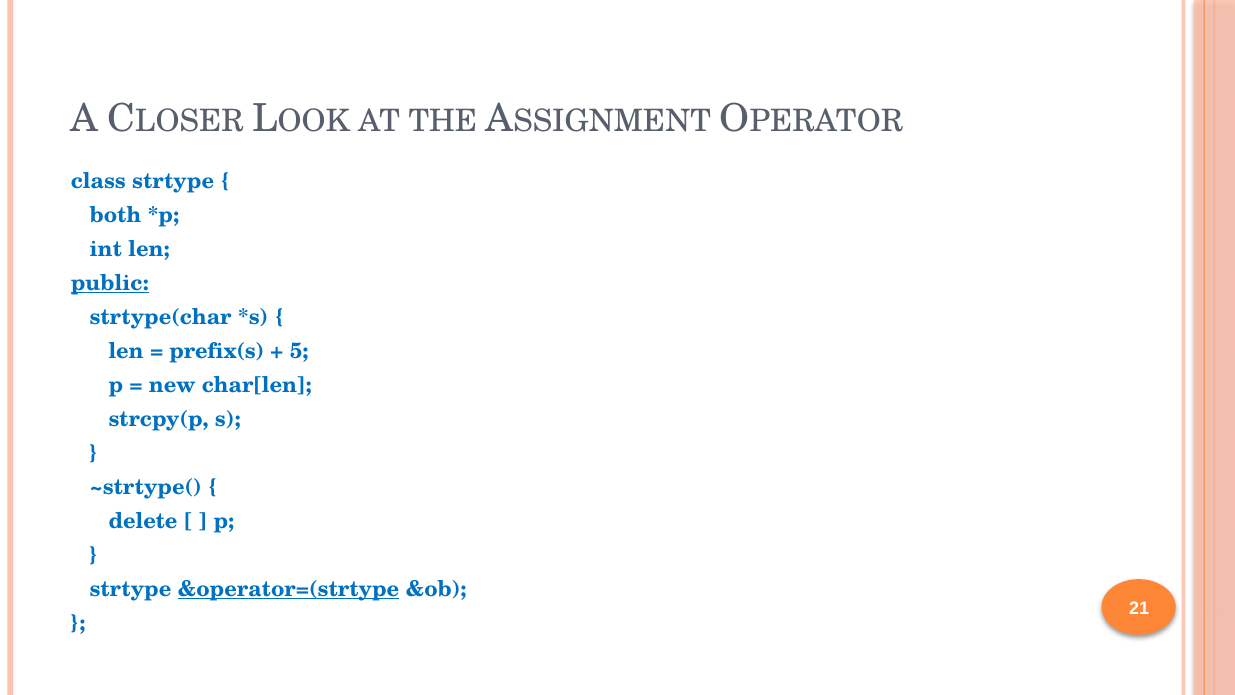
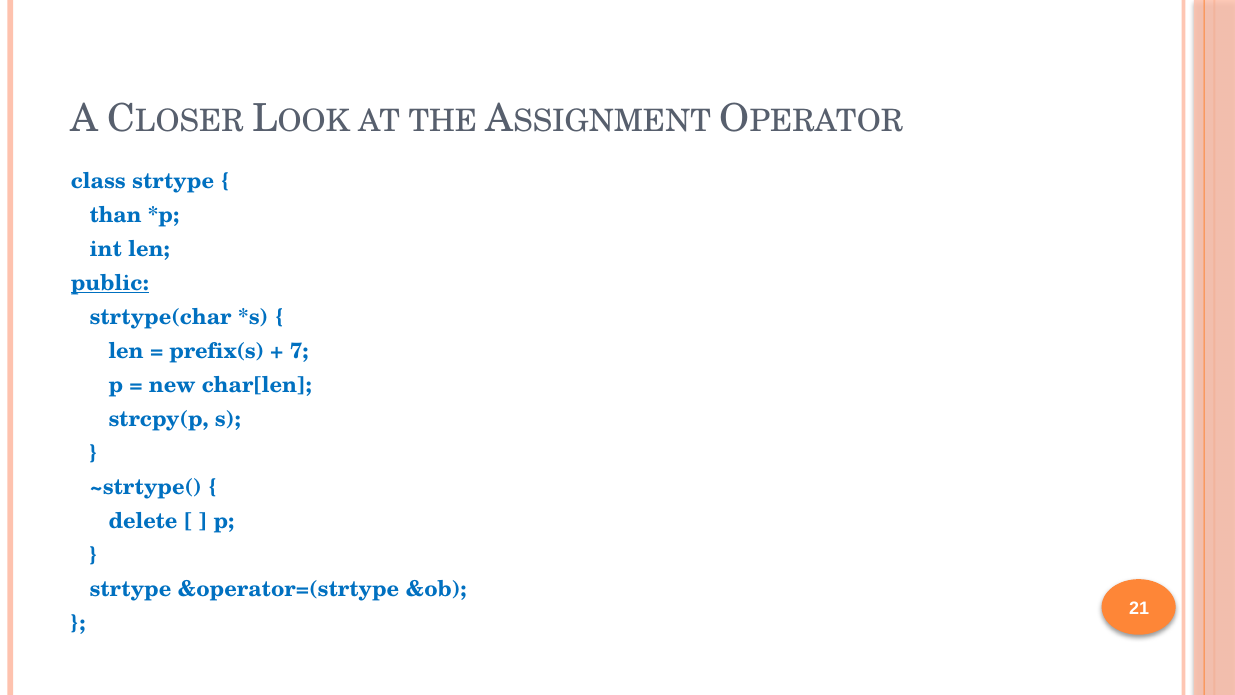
both: both -> than
5: 5 -> 7
&operator=(strtype underline: present -> none
